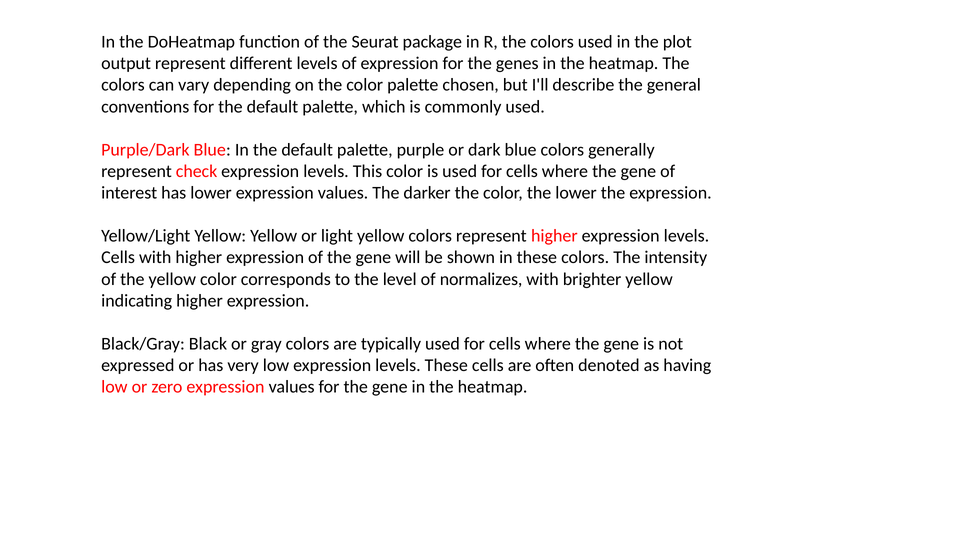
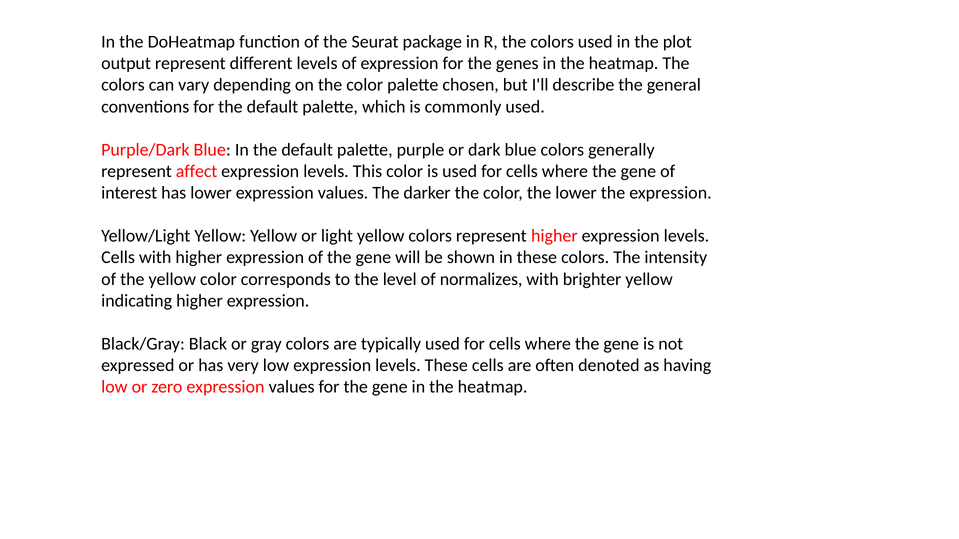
check: check -> affect
